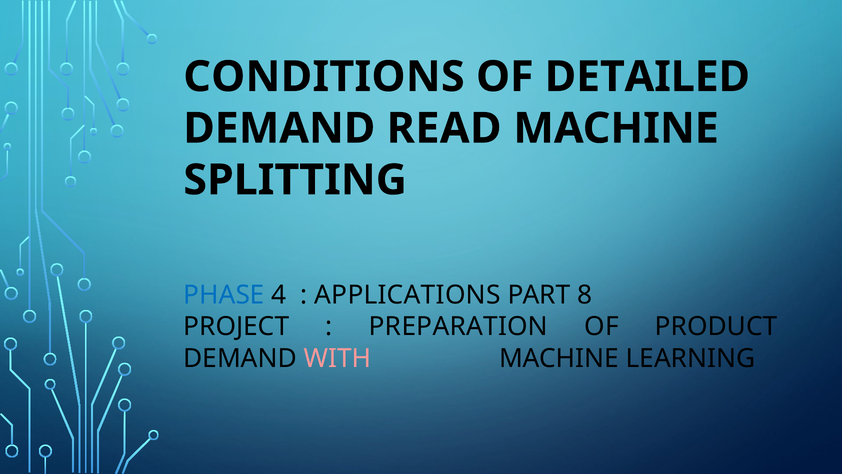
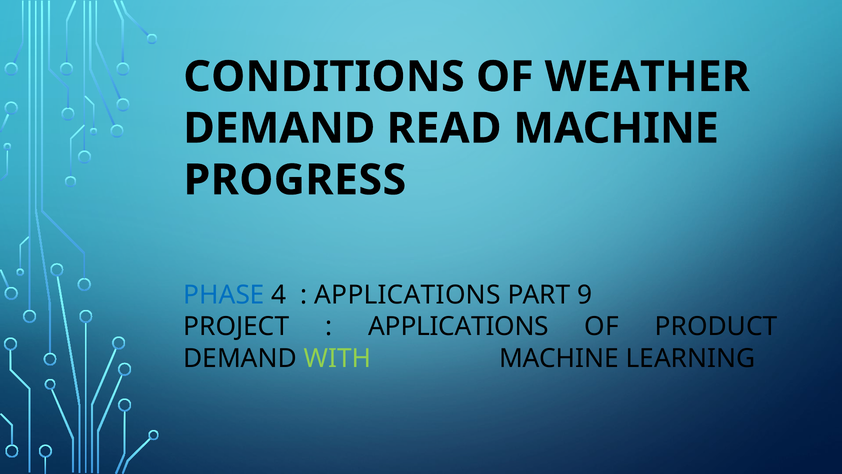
DETAILED: DETAILED -> WEATHER
SPLITTING: SPLITTING -> PROGRESS
8: 8 -> 9
PREPARATION at (458, 327): PREPARATION -> APPLICATIONS
WITH colour: pink -> light green
